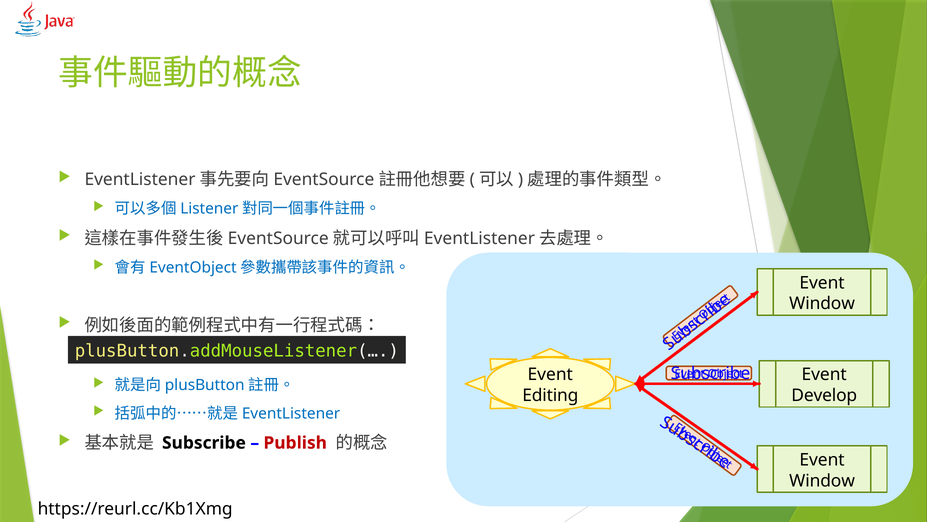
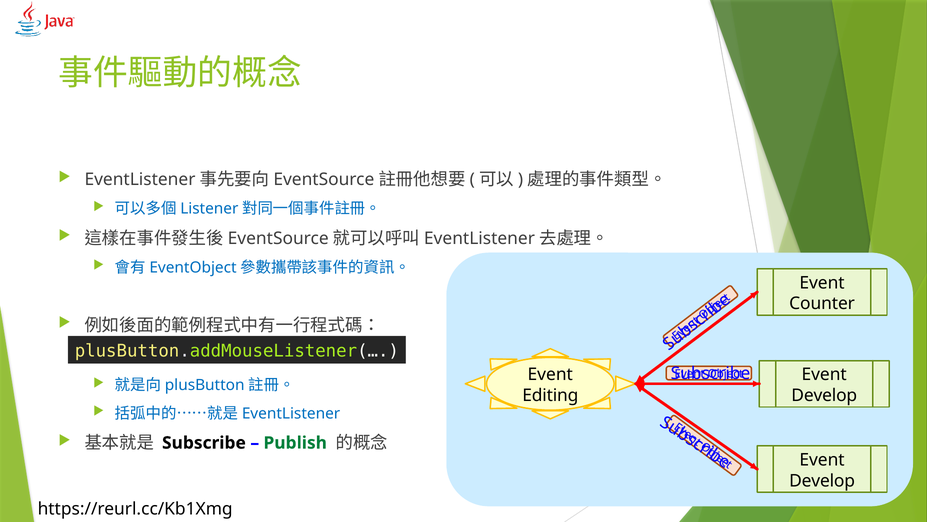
Window at (822, 303): Window -> Counter
Publish colour: red -> green
Window at (822, 480): Window -> Develop
